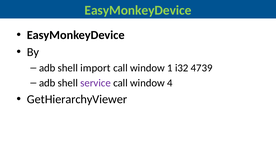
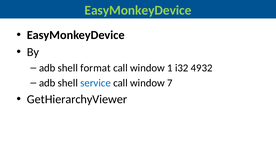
import: import -> format
4739: 4739 -> 4932
service colour: purple -> blue
4: 4 -> 7
